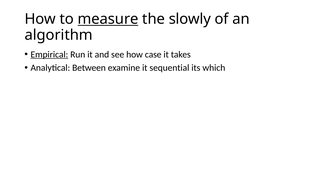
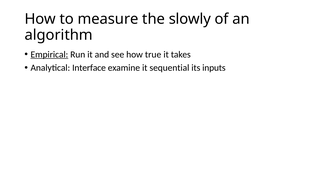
measure underline: present -> none
case: case -> true
Between: Between -> Interface
which: which -> inputs
